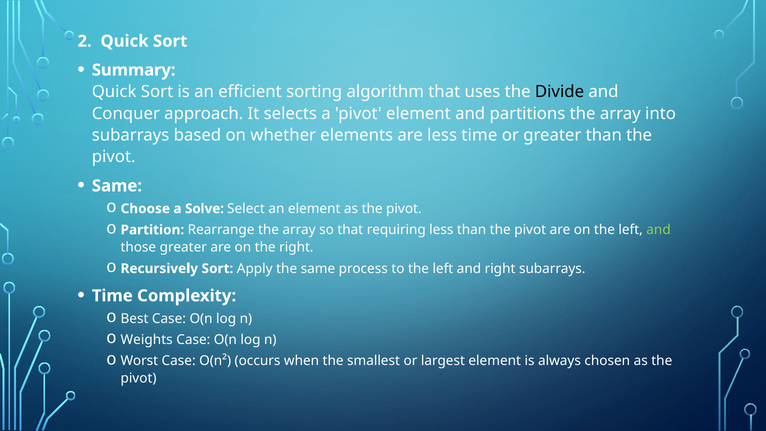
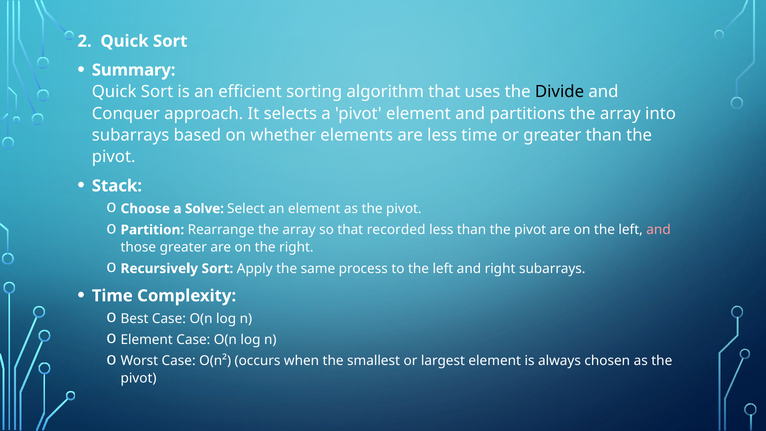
Same at (117, 186): Same -> Stack
requiring: requiring -> recorded
and at (659, 230) colour: light green -> pink
Weights at (147, 340): Weights -> Element
